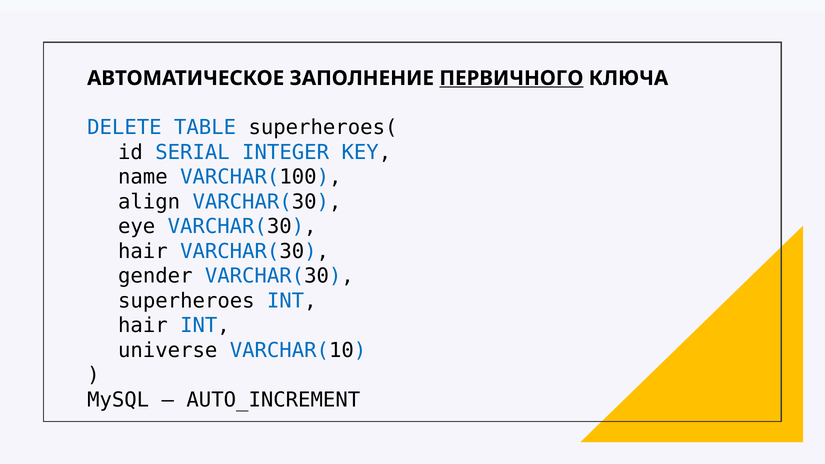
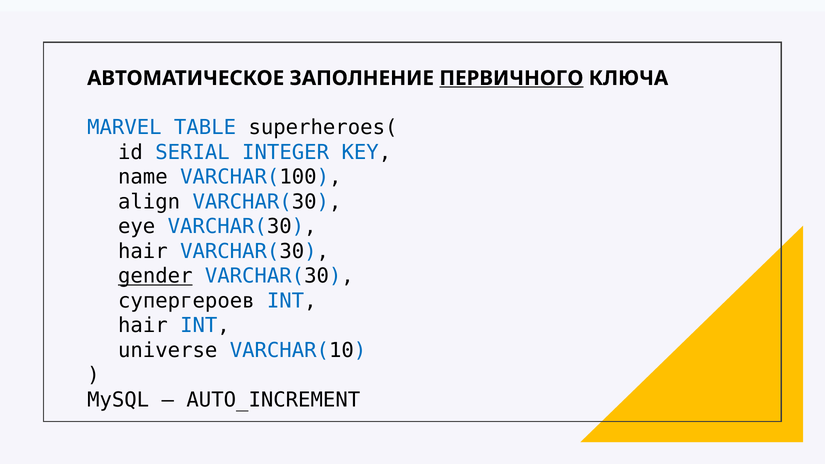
DELETE: DELETE -> MARVEL
gender underline: none -> present
superheroes: superheroes -> супергероев
